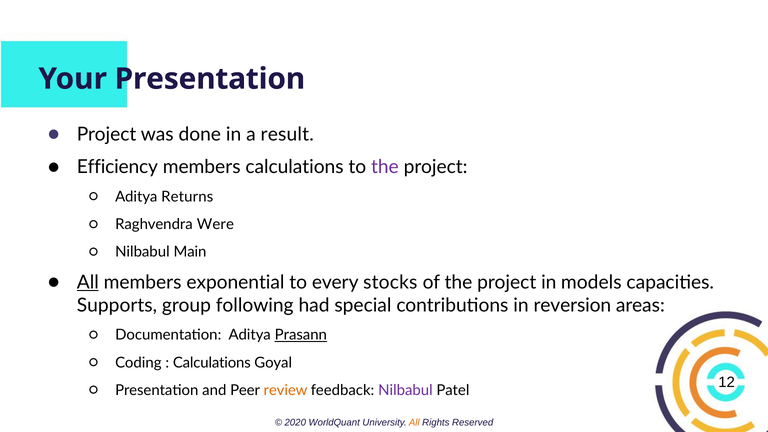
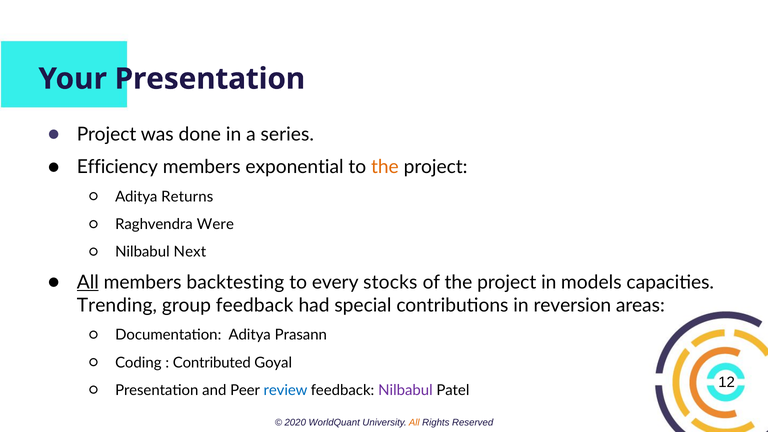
result: result -> series
members calculations: calculations -> exponential
the at (385, 167) colour: purple -> orange
Main: Main -> Next
exponential: exponential -> backtesting
Supports: Supports -> Trending
group following: following -> feedback
Prasann underline: present -> none
Calculations at (212, 363): Calculations -> Contributed
review colour: orange -> blue
